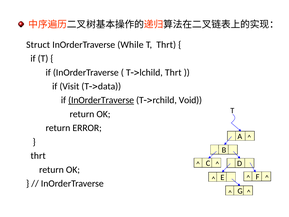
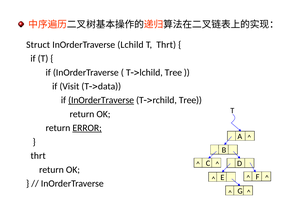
While: While -> Lchild
Tlchild Thrt: Thrt -> Tree
Trchild Void: Void -> Tree
ERROR underline: none -> present
